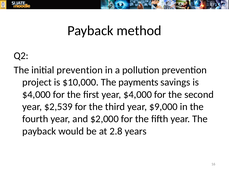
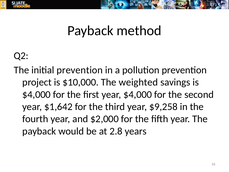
payments: payments -> weighted
$2,539: $2,539 -> $1,642
$9,000: $9,000 -> $9,258
